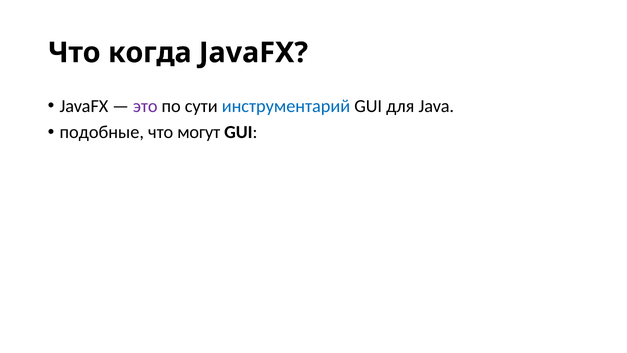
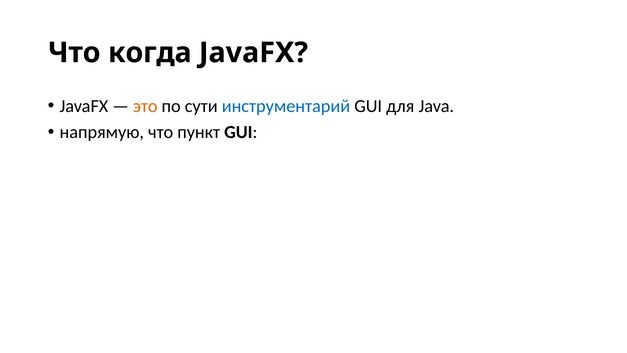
это colour: purple -> orange
подобные: подобные -> напрямую
могут: могут -> пункт
